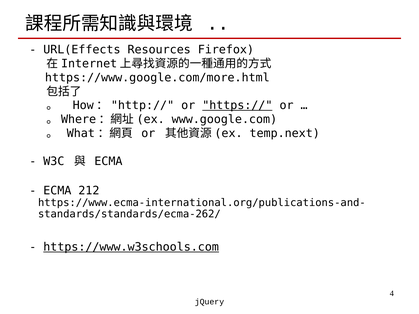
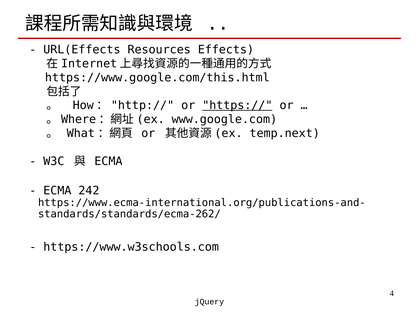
Firefox: Firefox -> Effects
https://www.google.com/more.html: https://www.google.com/more.html -> https://www.google.com/this.html
212: 212 -> 242
https://www.w3schools.com underline: present -> none
